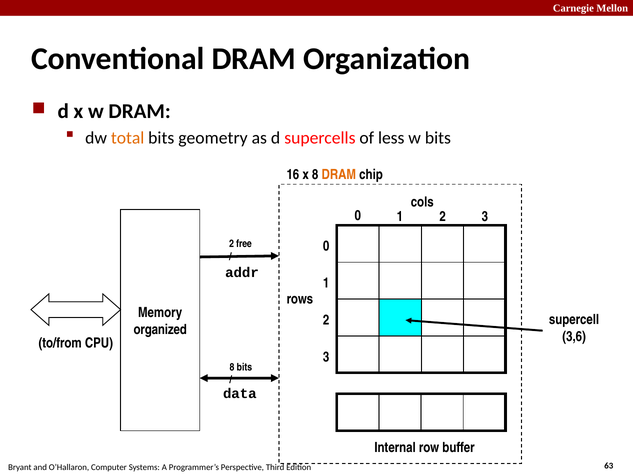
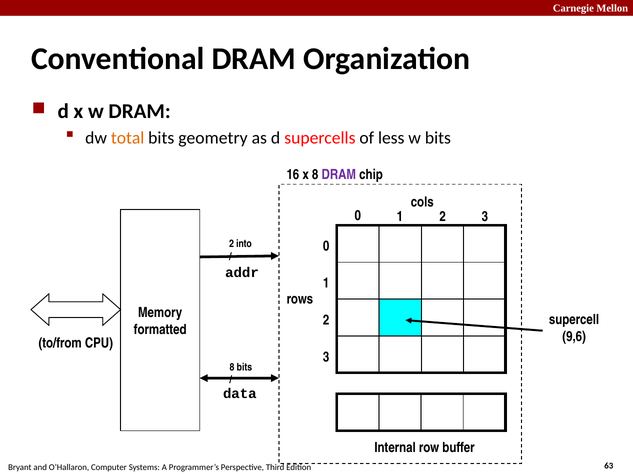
DRAM at (339, 175) colour: orange -> purple
free: free -> into
organized: organized -> formatted
3,6: 3,6 -> 9,6
